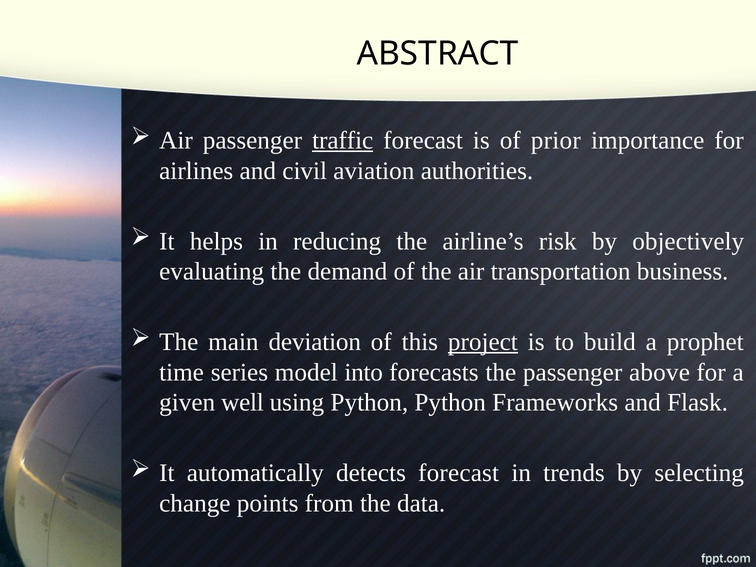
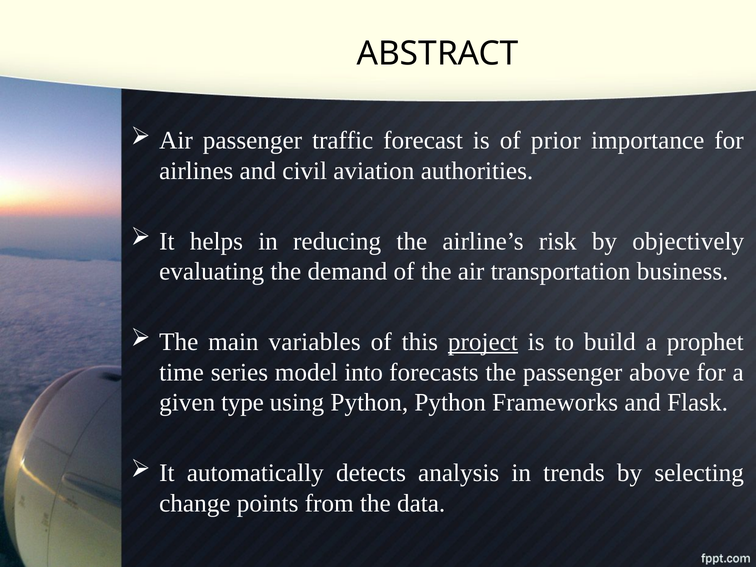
traffic underline: present -> none
deviation: deviation -> variables
well: well -> type
detects forecast: forecast -> analysis
